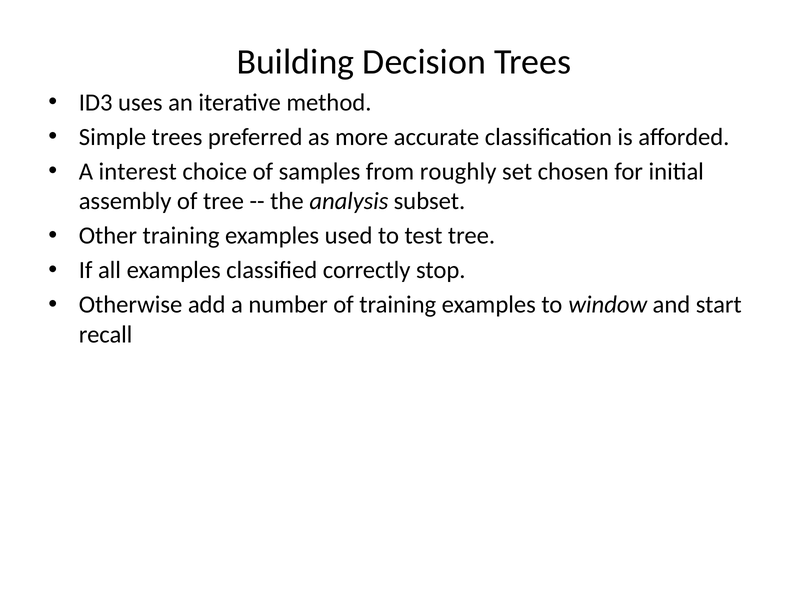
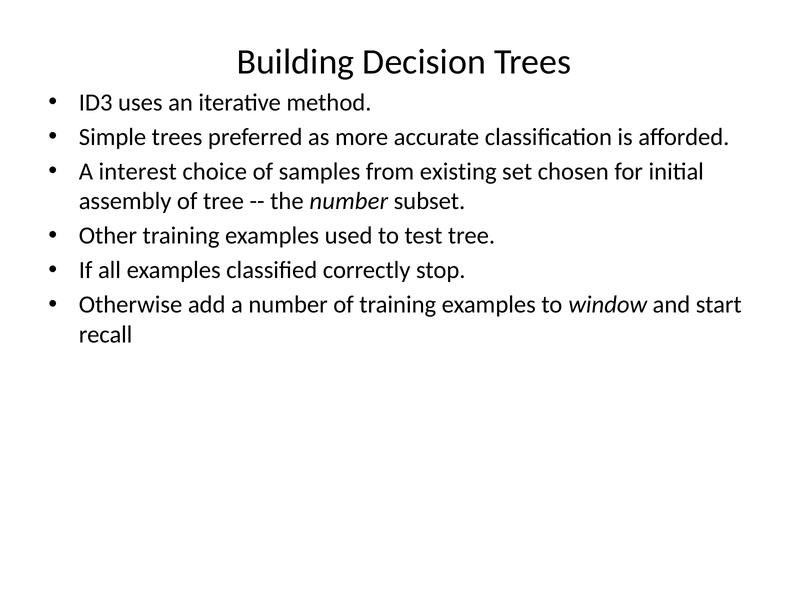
roughly: roughly -> existing
the analysis: analysis -> number
